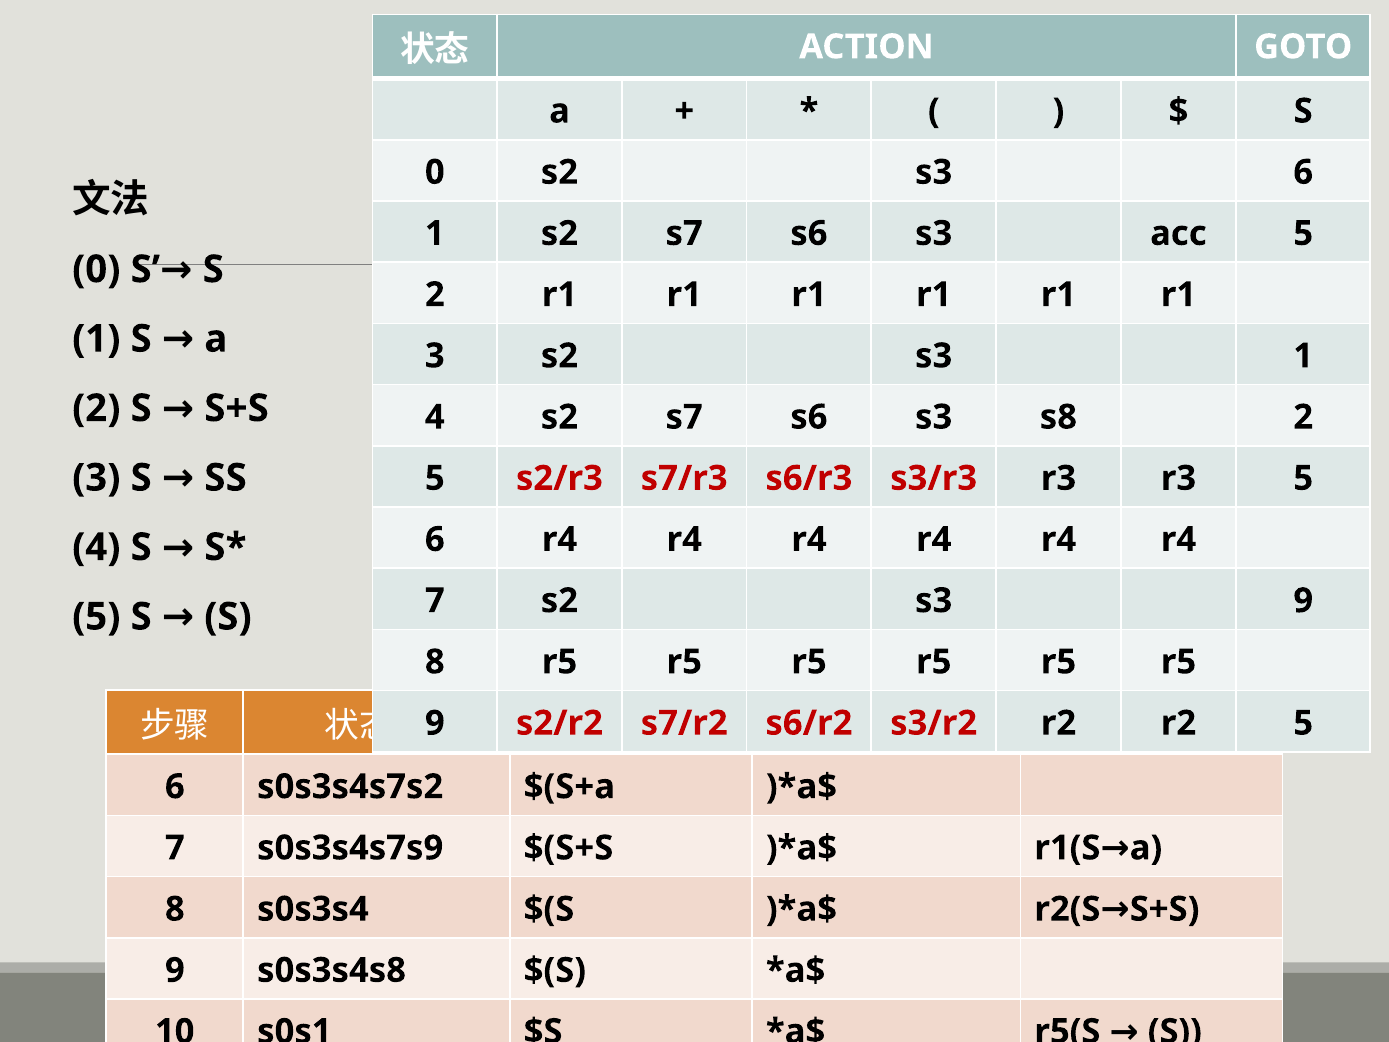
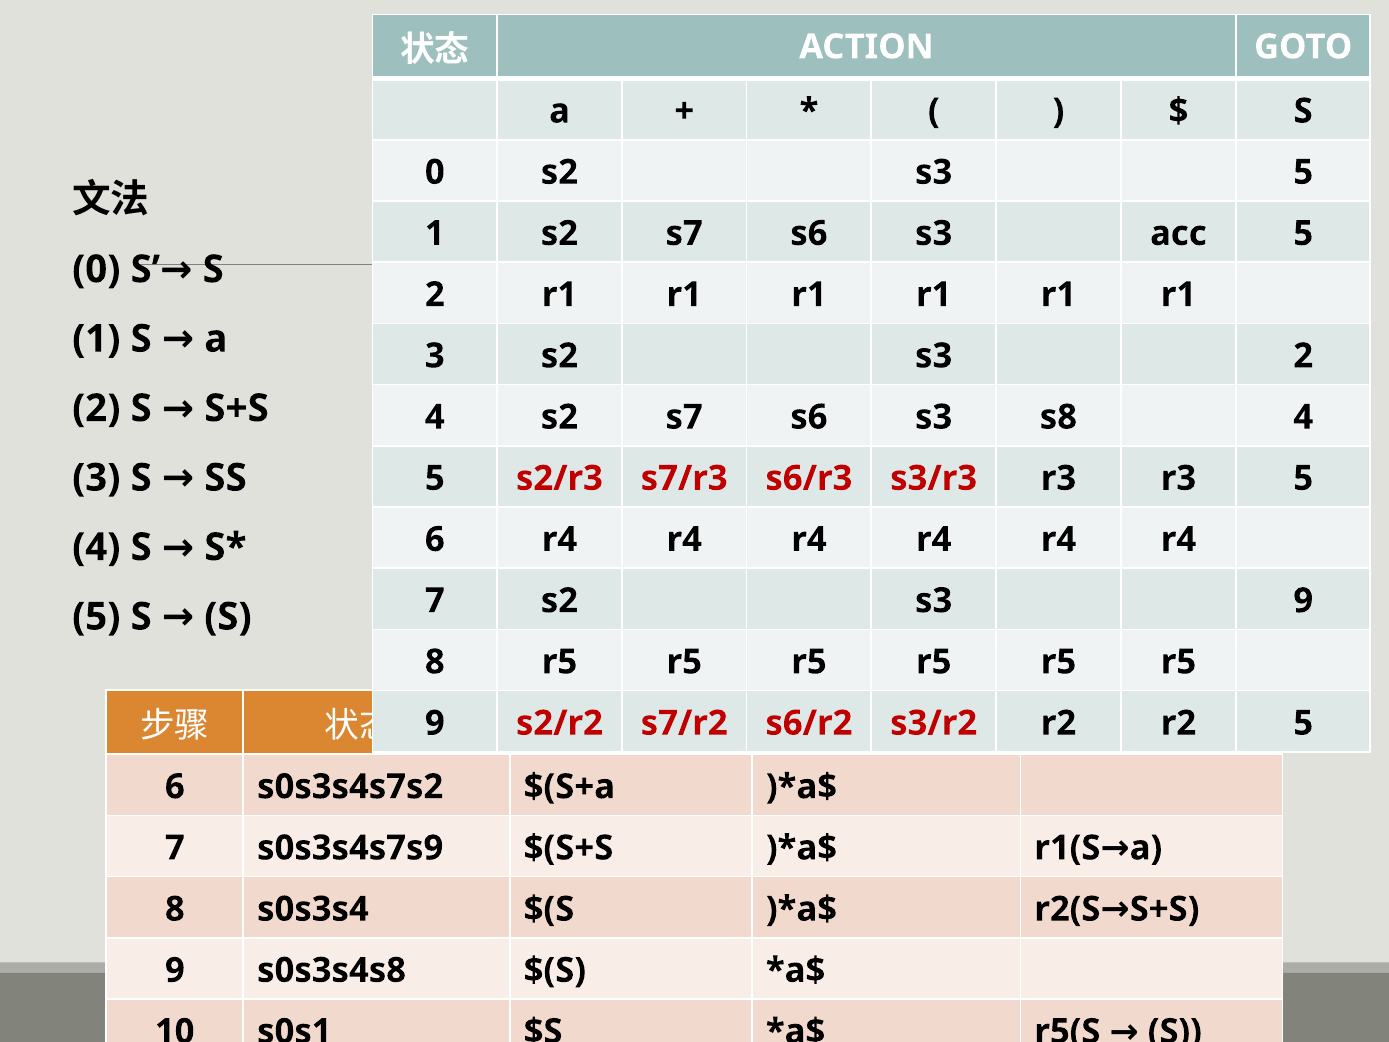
s3 6: 6 -> 5
s3 1: 1 -> 2
s8 2: 2 -> 4
